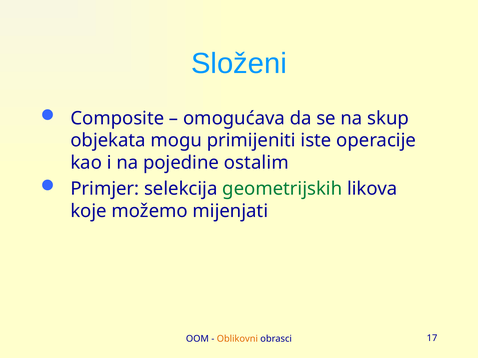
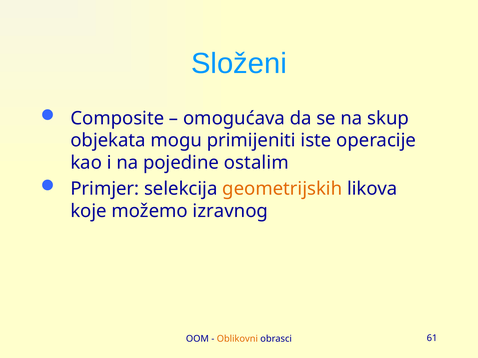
geometrijskih colour: green -> orange
mijenjati: mijenjati -> izravnog
17: 17 -> 61
